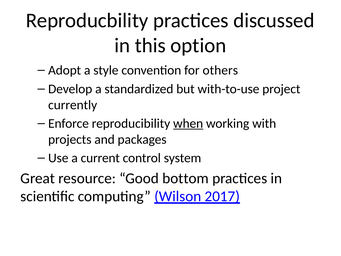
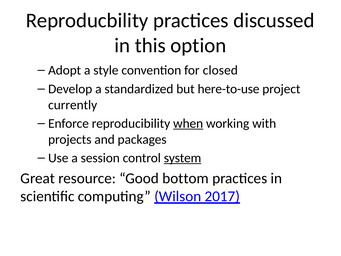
others: others -> closed
with-to-use: with-to-use -> here-to-use
current: current -> session
system underline: none -> present
